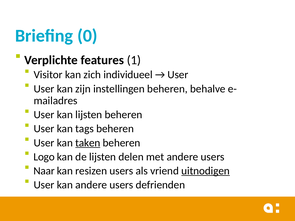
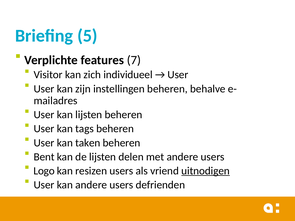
0: 0 -> 5
1: 1 -> 7
taken underline: present -> none
Logo: Logo -> Bent
Naar: Naar -> Logo
